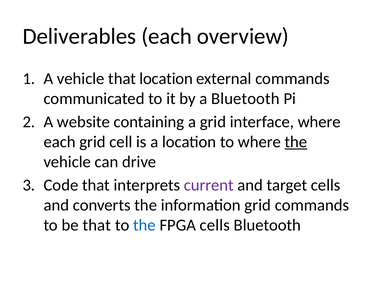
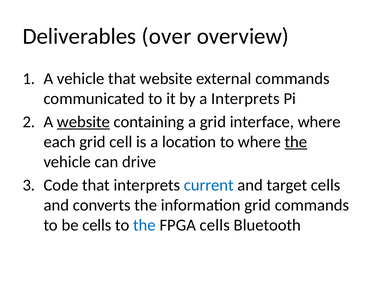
Deliverables each: each -> over
that location: location -> website
a Bluetooth: Bluetooth -> Interprets
website at (83, 122) underline: none -> present
current colour: purple -> blue
be that: that -> cells
